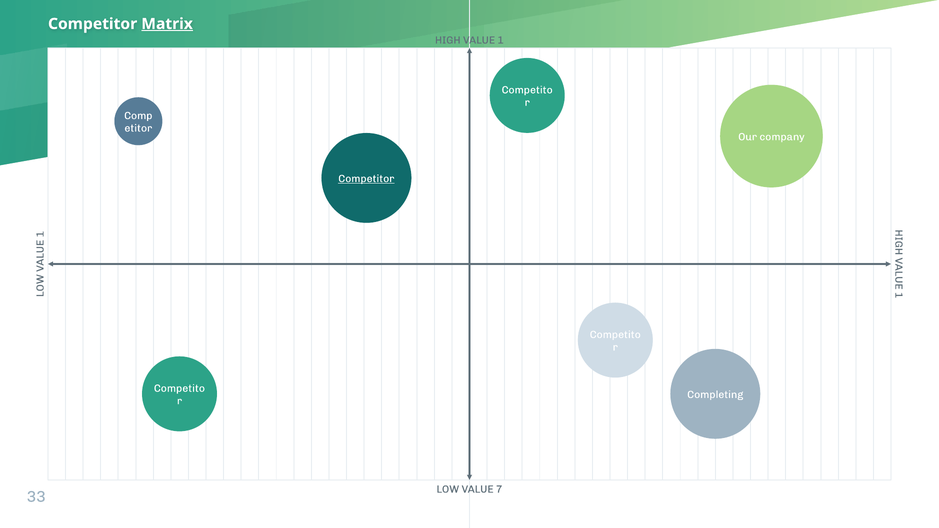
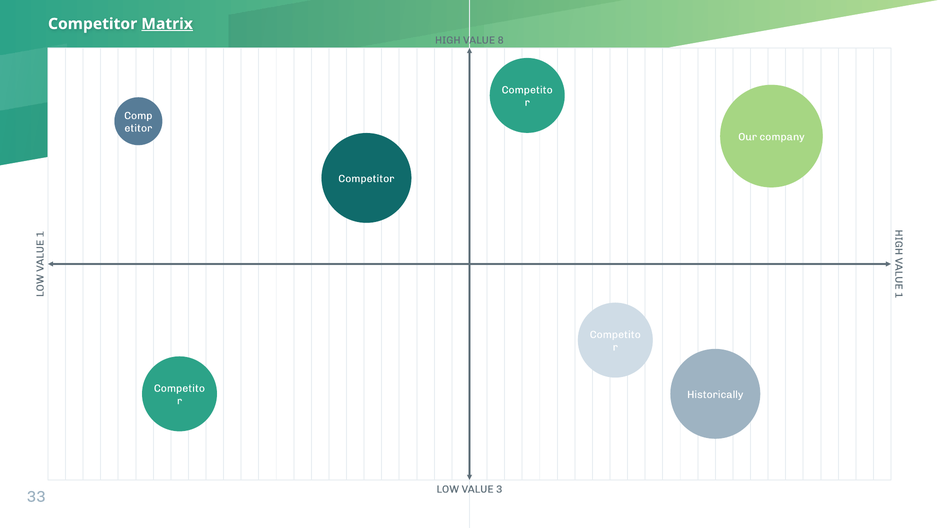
VALUE 1: 1 -> 8
Competitor at (366, 179) underline: present -> none
Completing: Completing -> Historically
7: 7 -> 3
